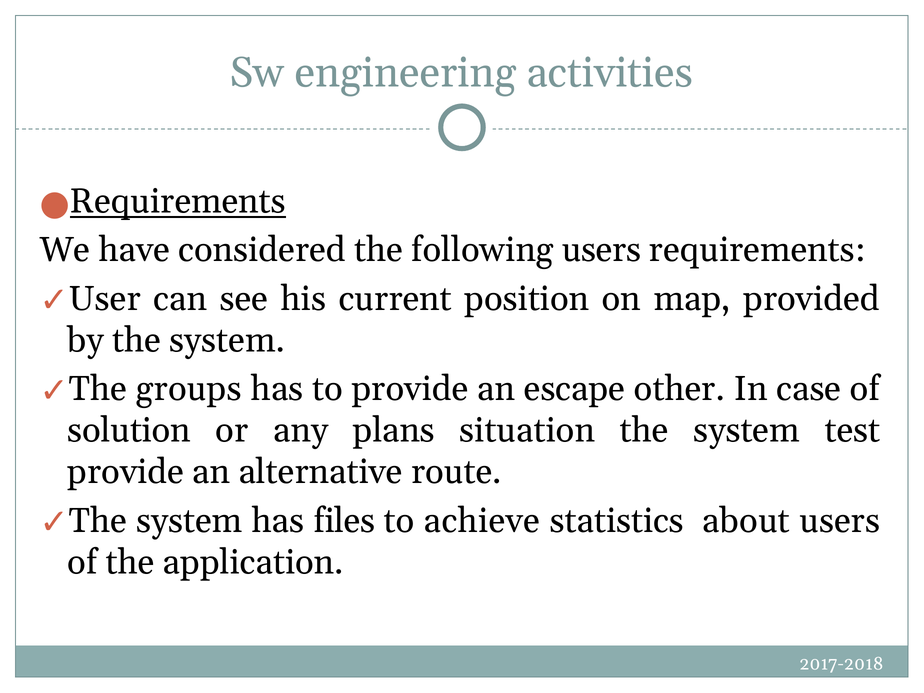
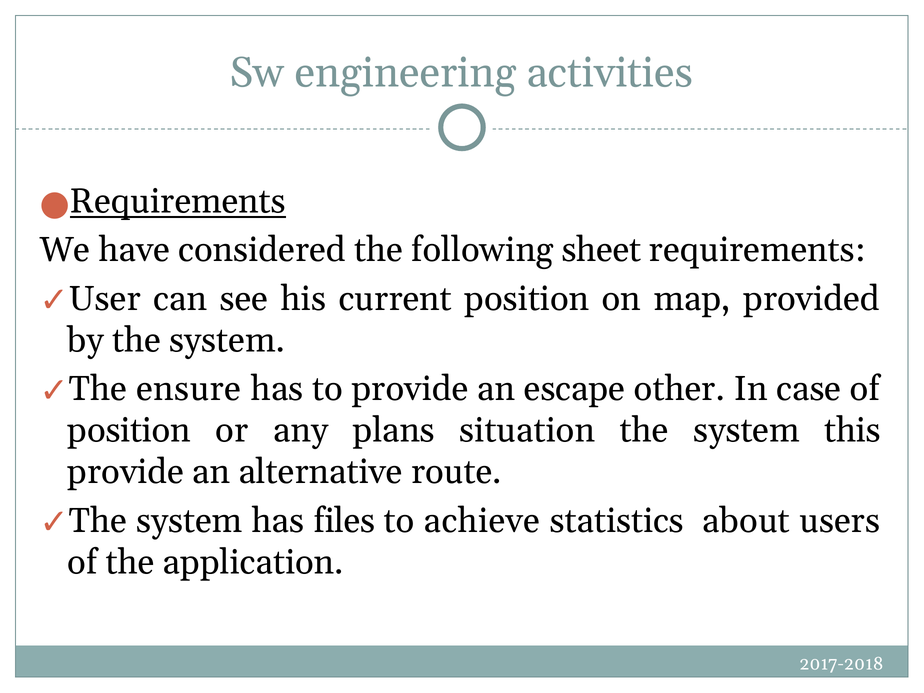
following users: users -> sheet
groups: groups -> ensure
solution at (129, 430): solution -> position
test: test -> this
